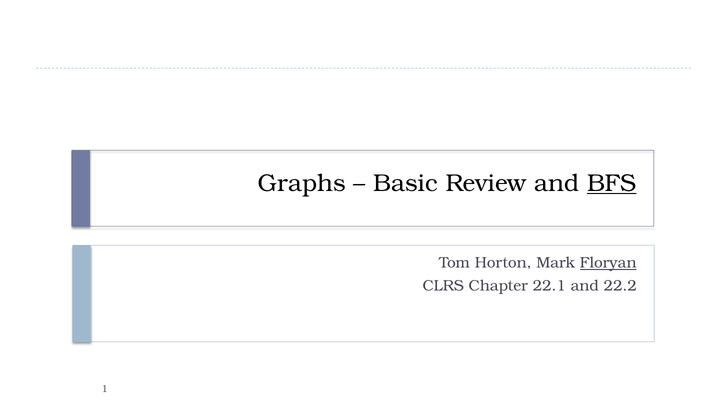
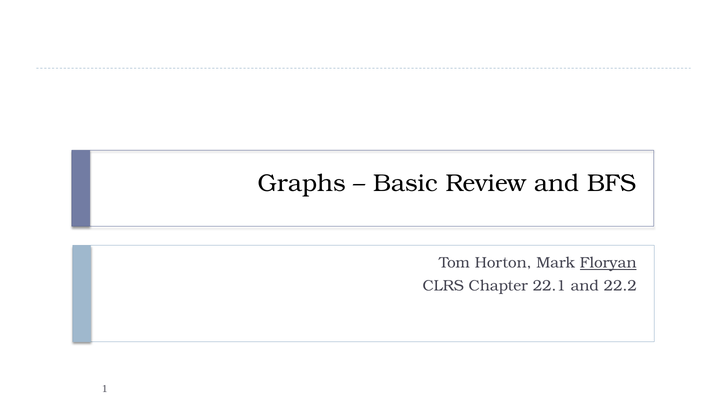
BFS underline: present -> none
